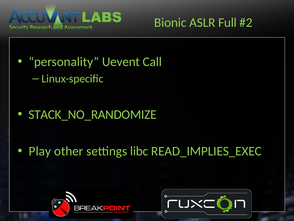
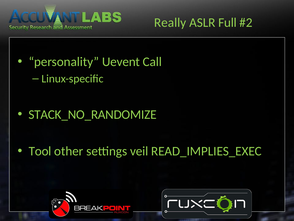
Bionic: Bionic -> Really
Play: Play -> Tool
libc: libc -> veil
